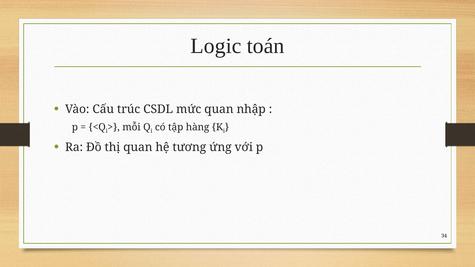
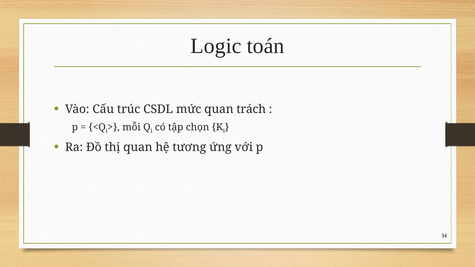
nhập: nhập -> trách
hàng: hàng -> chọn
